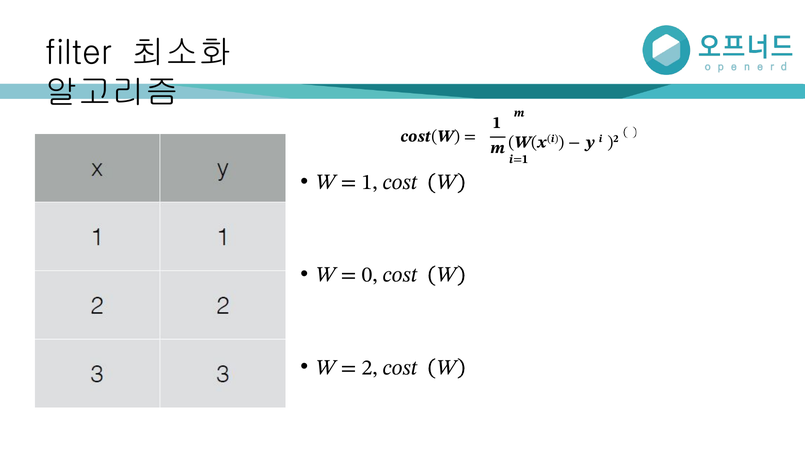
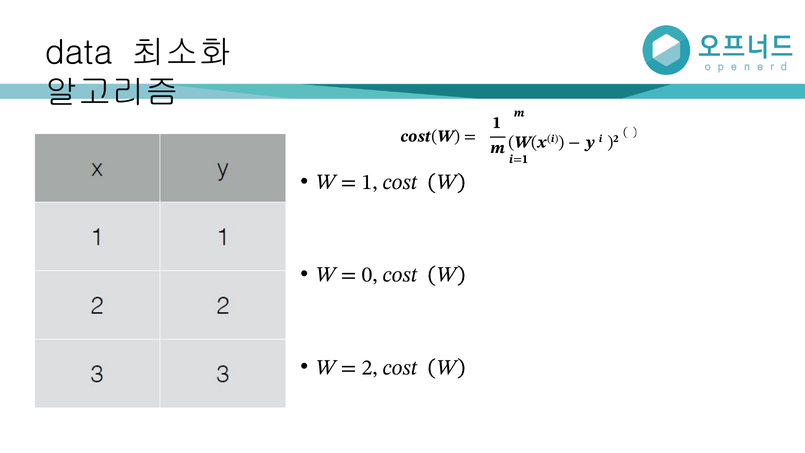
filter: filter -> data
